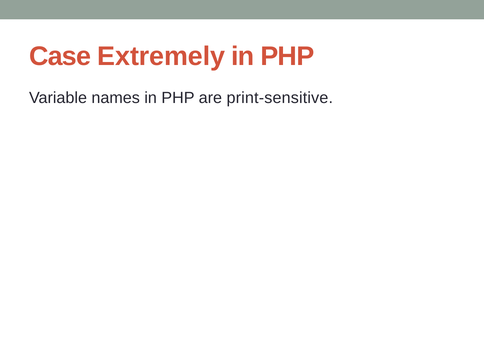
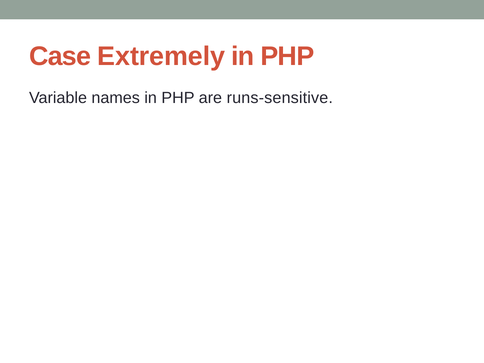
print-sensitive: print-sensitive -> runs-sensitive
